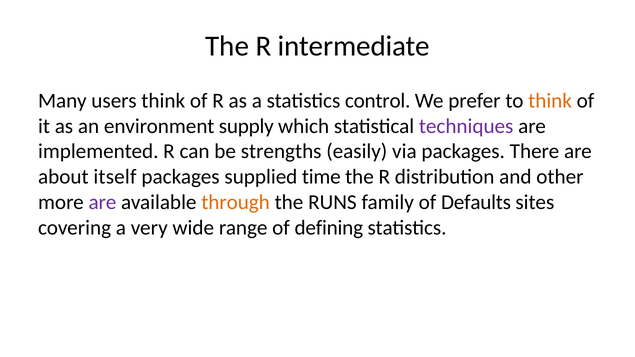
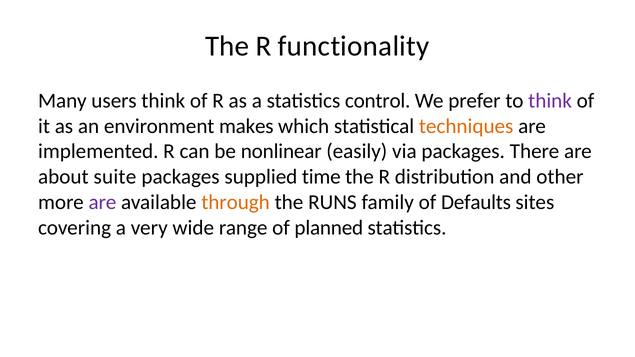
intermediate: intermediate -> functionality
think at (550, 101) colour: orange -> purple
supply: supply -> makes
techniques colour: purple -> orange
strengths: strengths -> nonlinear
itself: itself -> suite
defining: defining -> planned
